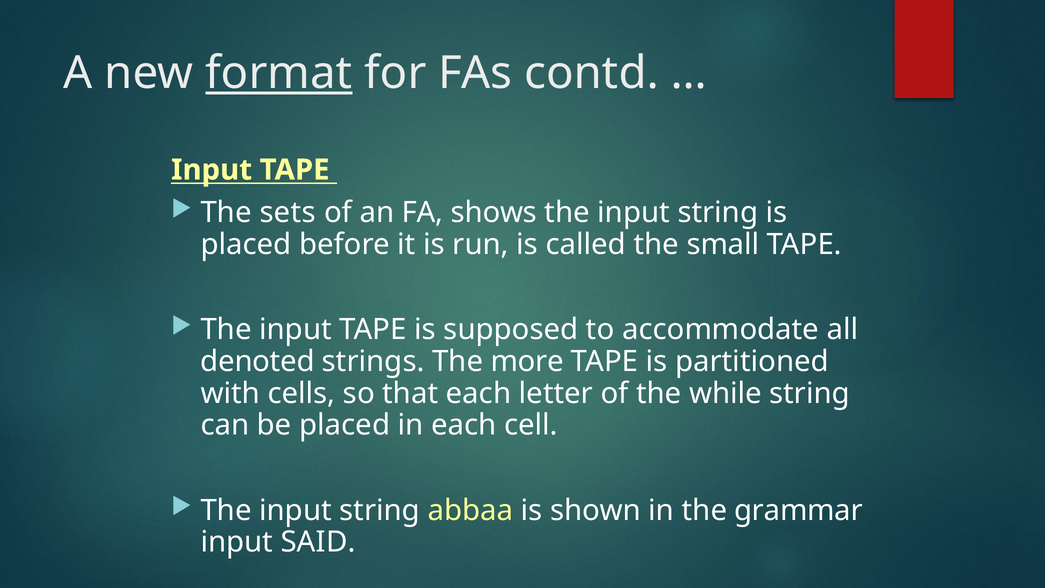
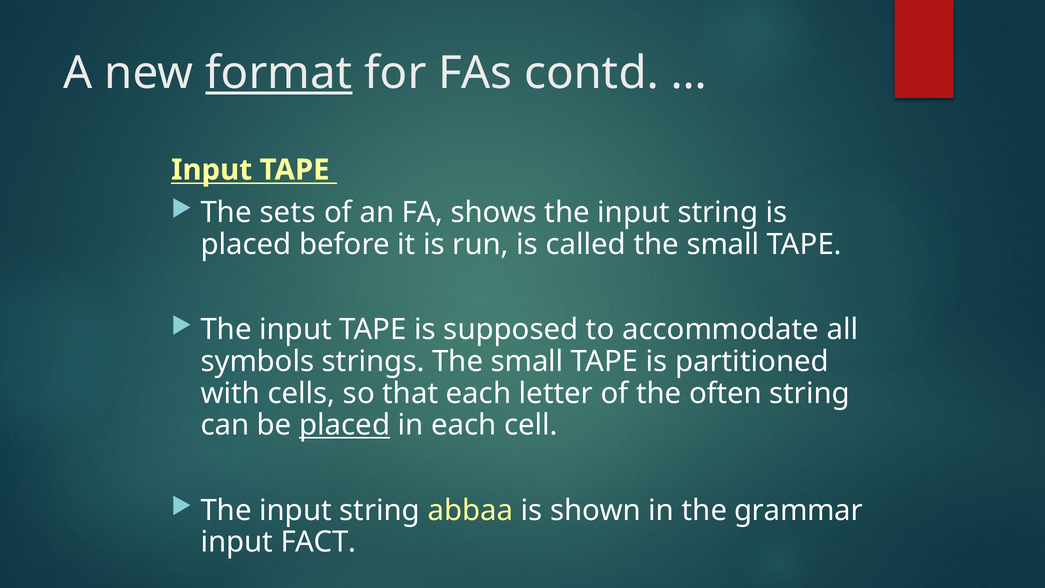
denoted: denoted -> symbols
strings The more: more -> small
while: while -> often
placed at (345, 425) underline: none -> present
SAID: SAID -> FACT
